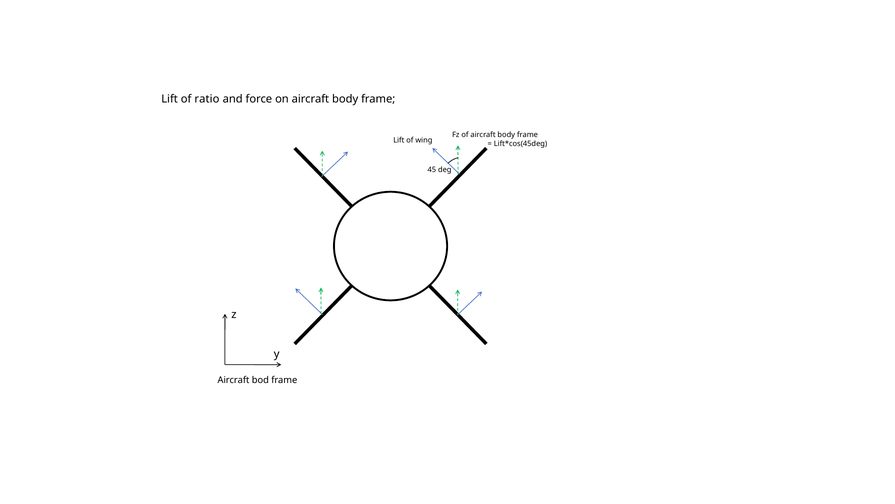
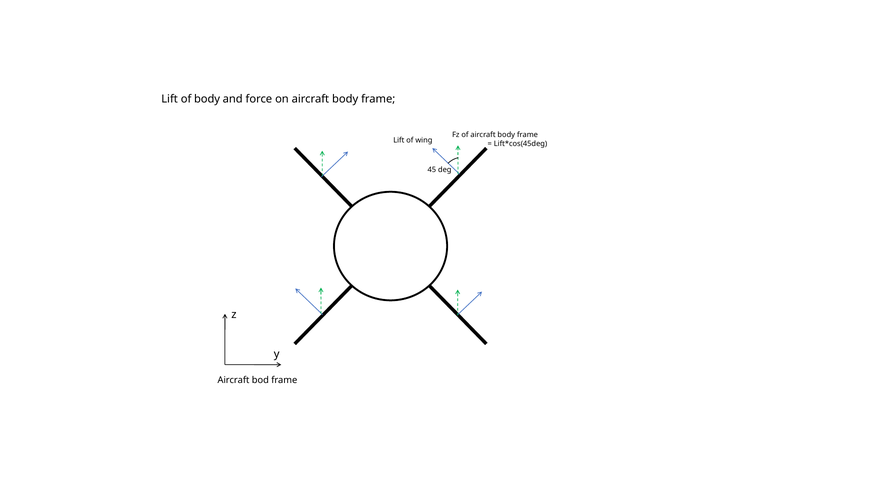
of ratio: ratio -> body
